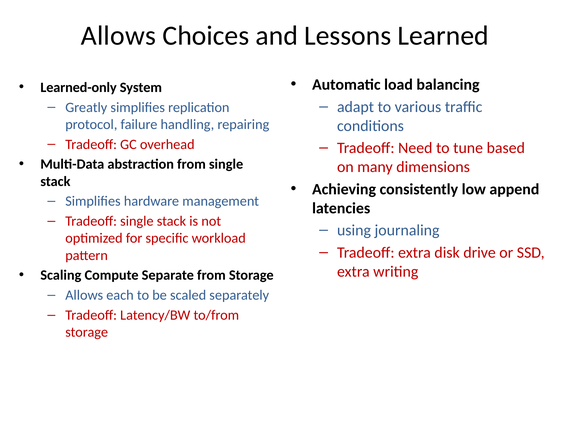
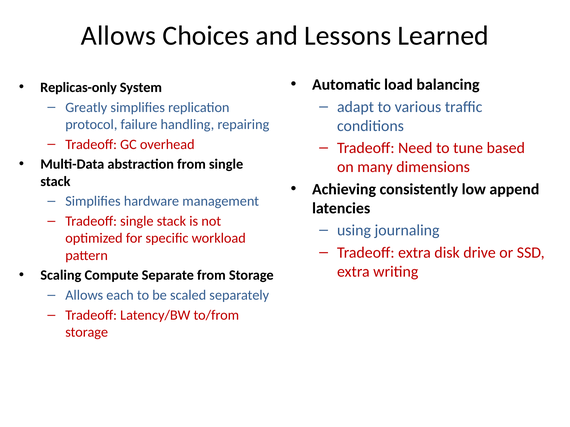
Learned-only: Learned-only -> Replicas-only
